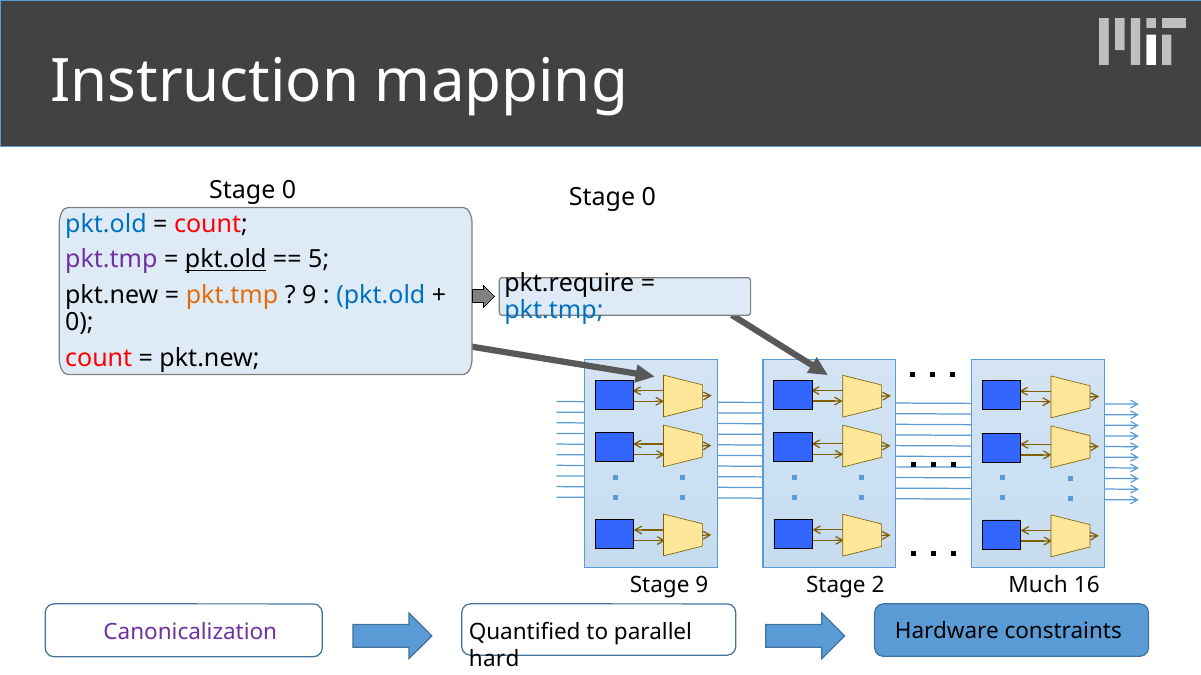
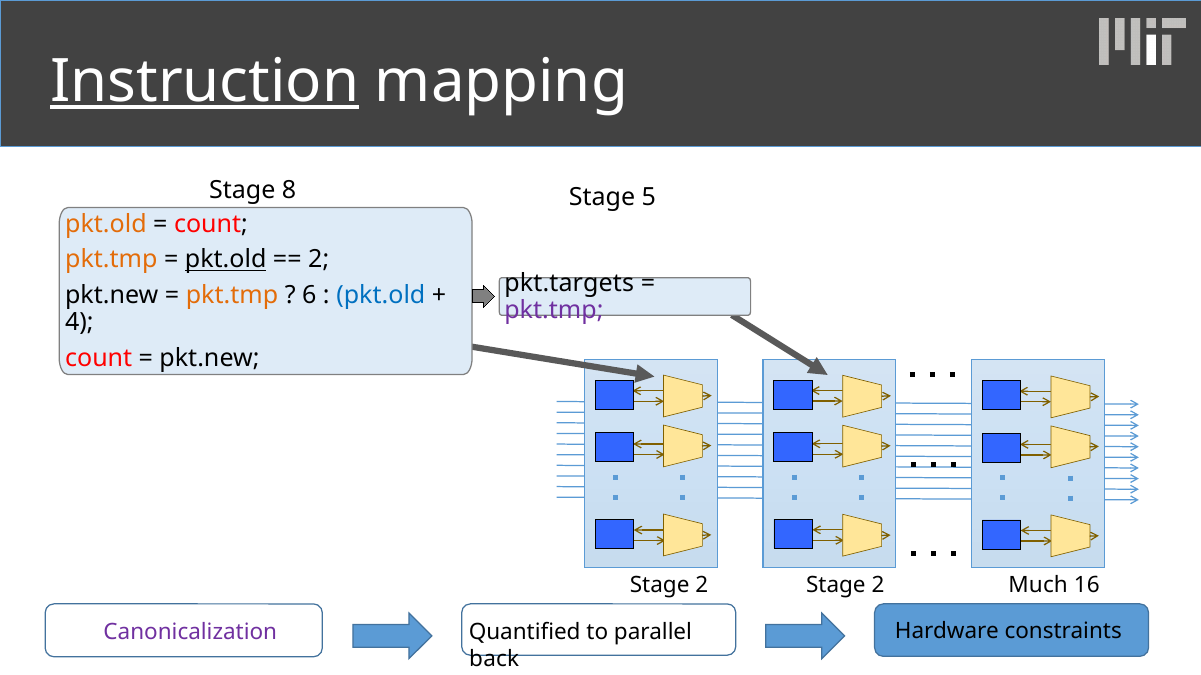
Instruction underline: none -> present
0 at (289, 190): 0 -> 8
0 at (649, 198): 0 -> 5
pkt.old at (106, 224) colour: blue -> orange
pkt.tmp at (111, 260) colour: purple -> orange
5 at (319, 260): 5 -> 2
pkt.require: pkt.require -> pkt.targets
9 at (309, 296): 9 -> 6
pkt.tmp at (554, 310) colour: blue -> purple
0 at (79, 323): 0 -> 4
9 at (702, 586): 9 -> 2
hard: hard -> back
